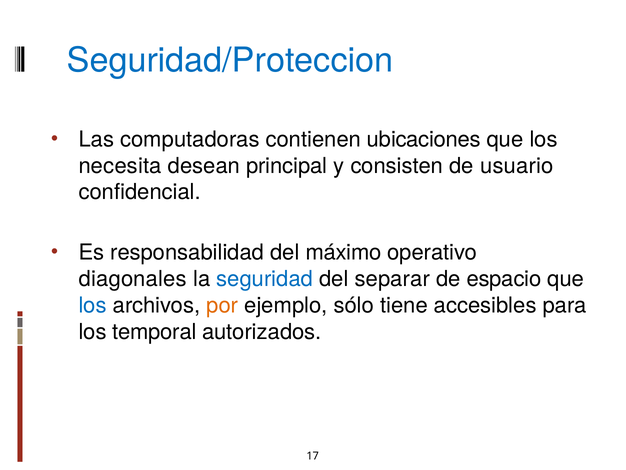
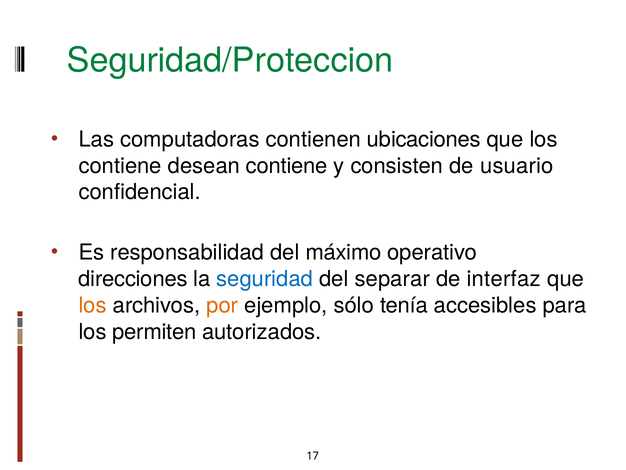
Seguridad/Proteccion colour: blue -> green
necesita at (120, 166): necesita -> contiene
desean principal: principal -> contiene
diagonales: diagonales -> direcciones
espacio: espacio -> interfaz
los at (93, 305) colour: blue -> orange
tiene: tiene -> tenía
temporal: temporal -> permiten
